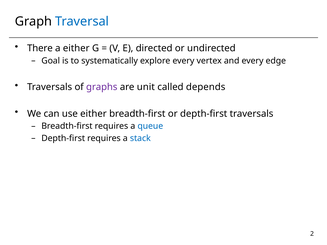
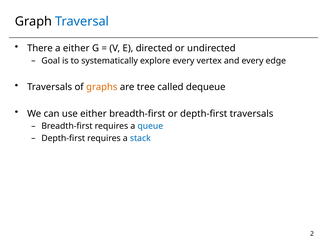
graphs colour: purple -> orange
unit: unit -> tree
depends: depends -> dequeue
